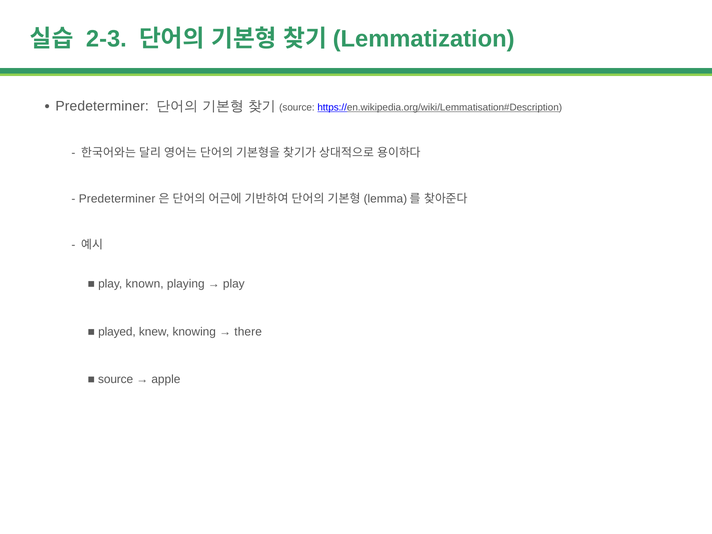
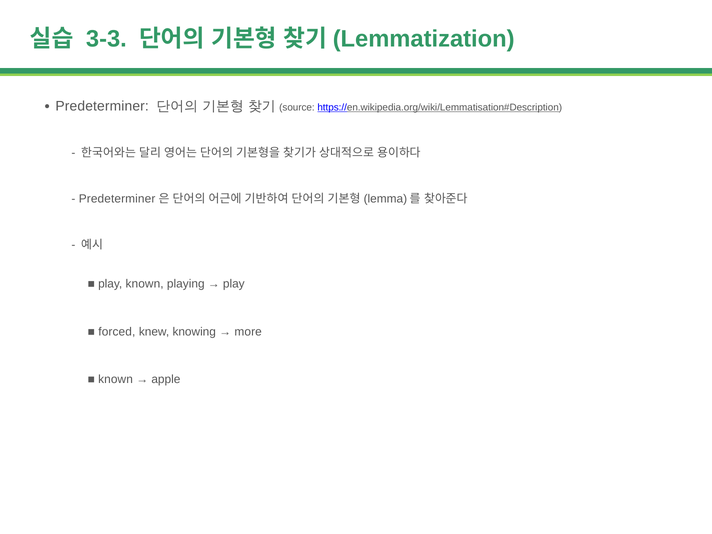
2-3: 2-3 -> 3-3
played: played -> forced
there: there -> more
source at (116, 379): source -> known
